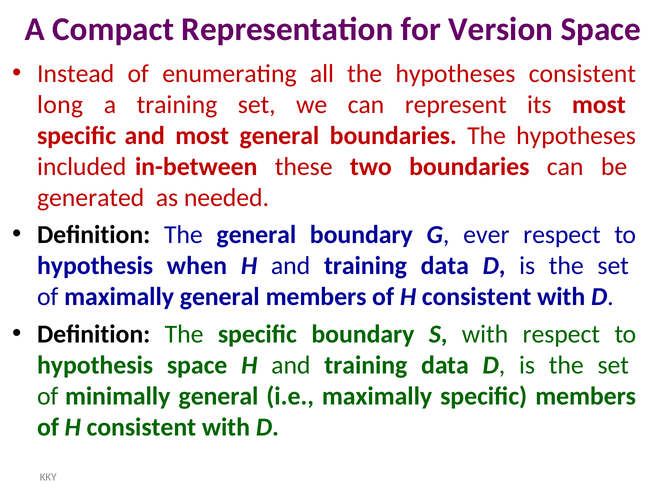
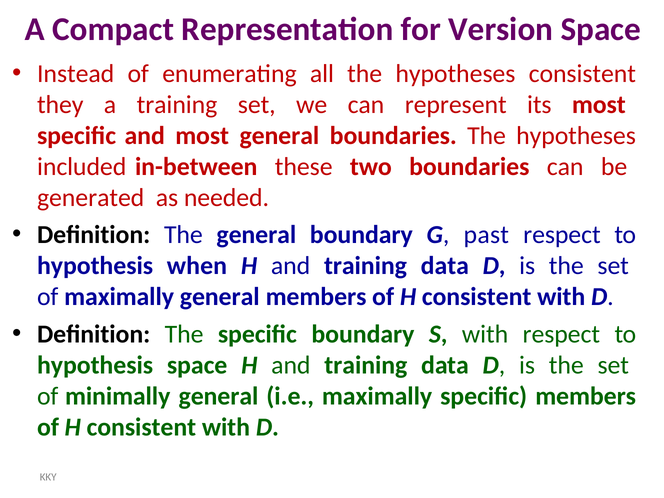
long: long -> they
ever: ever -> past
